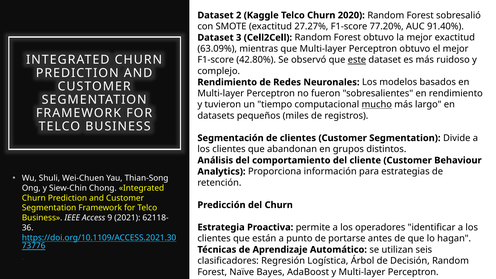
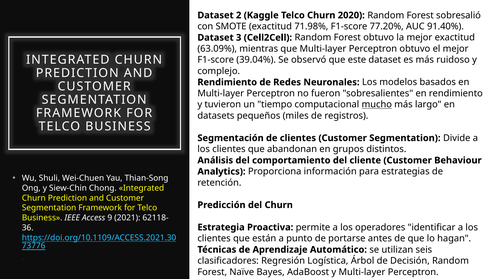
27.27%: 27.27% -> 71.98%
42.80%: 42.80% -> 39.04%
este underline: present -> none
